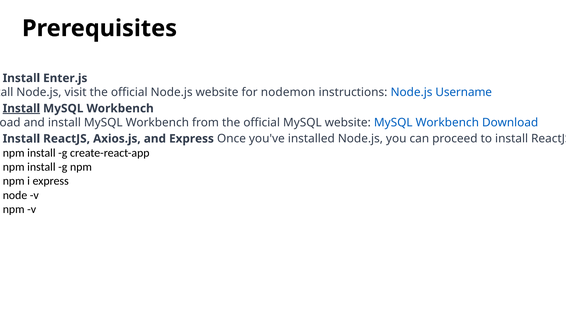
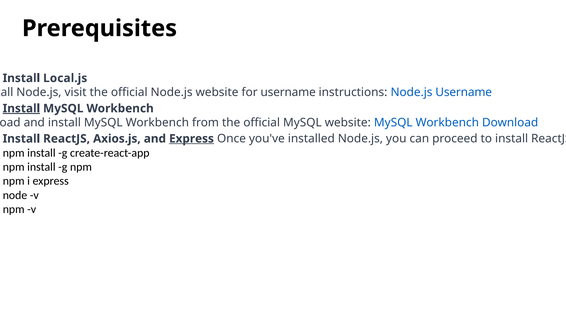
Enter.js: Enter.js -> Local.js
for nodemon: nodemon -> username
Express at (191, 139) underline: none -> present
